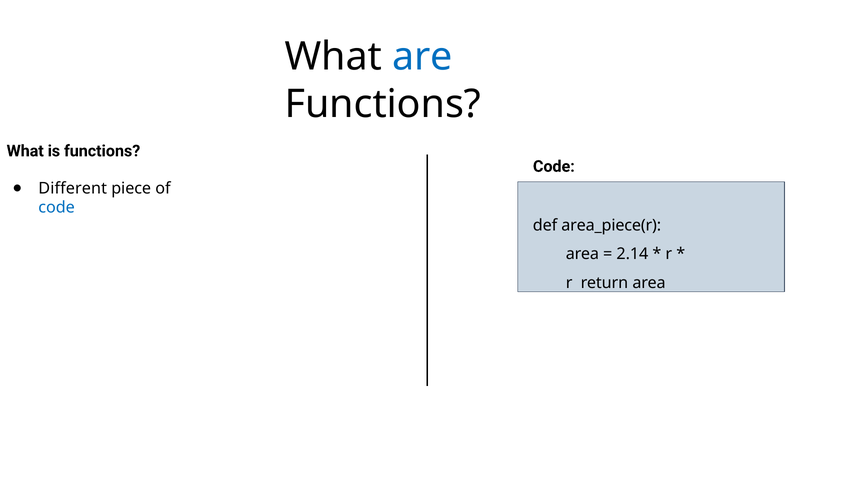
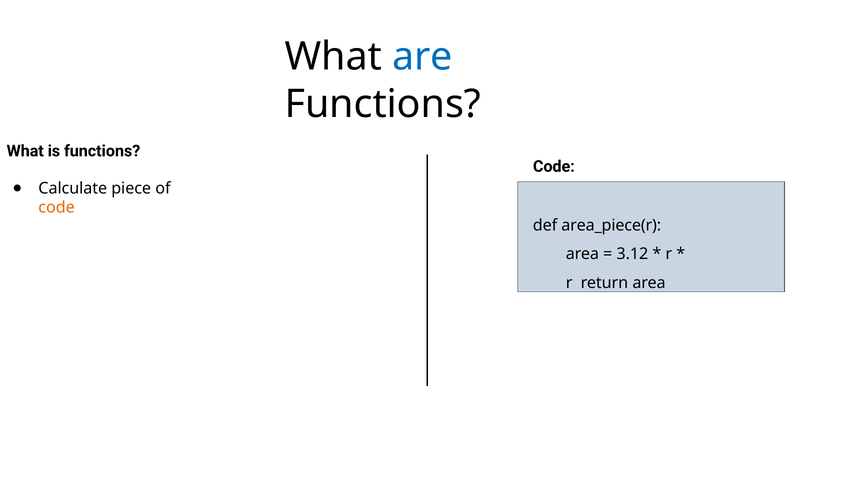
Different: Different -> Calculate
code at (57, 208) colour: blue -> orange
2.14: 2.14 -> 3.12
